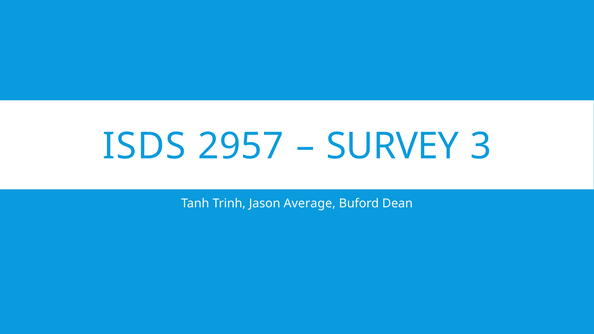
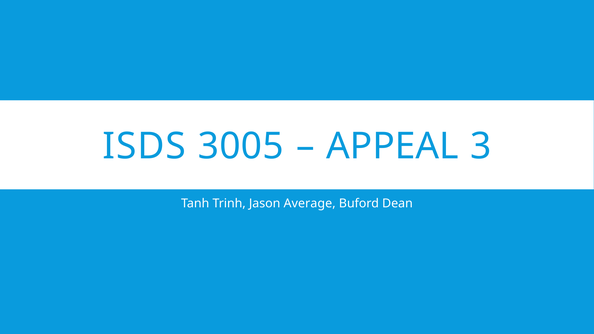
2957: 2957 -> 3005
SURVEY: SURVEY -> APPEAL
